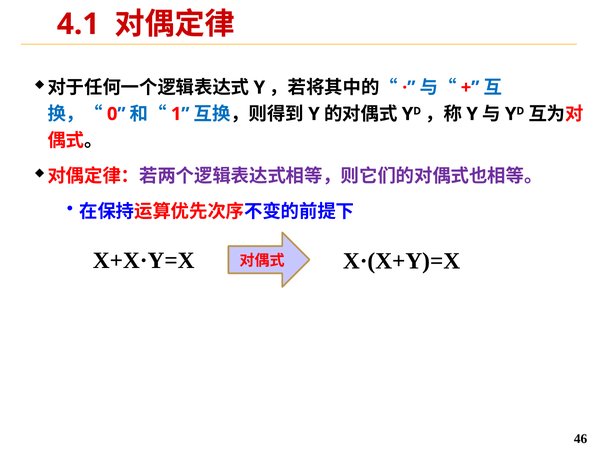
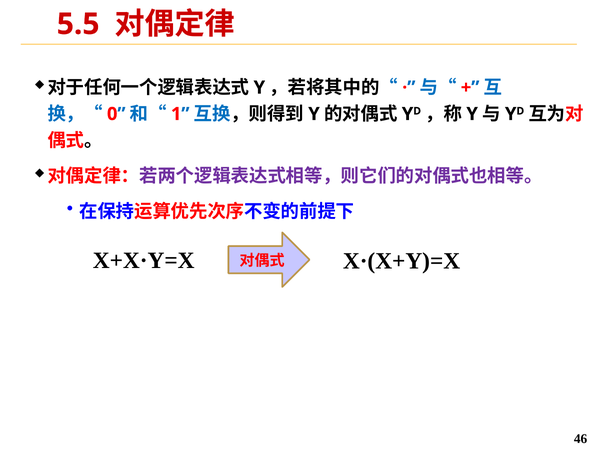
4.1: 4.1 -> 5.5
